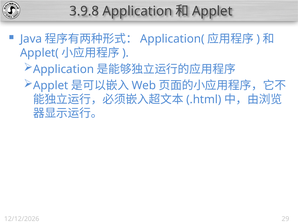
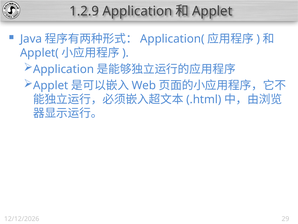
3.9.8: 3.9.8 -> 1.2.9
